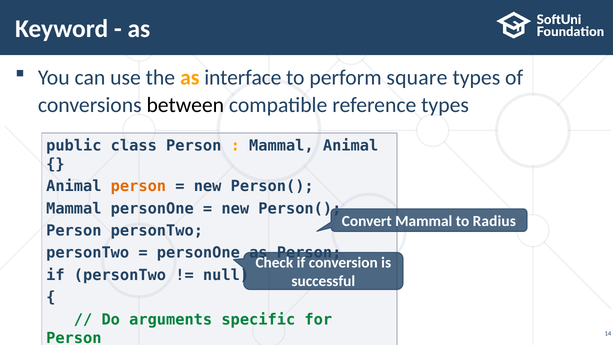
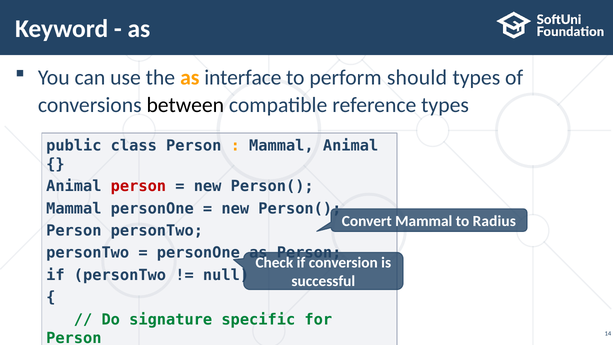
square: square -> should
person at (138, 186) colour: orange -> red
arguments: arguments -> signature
